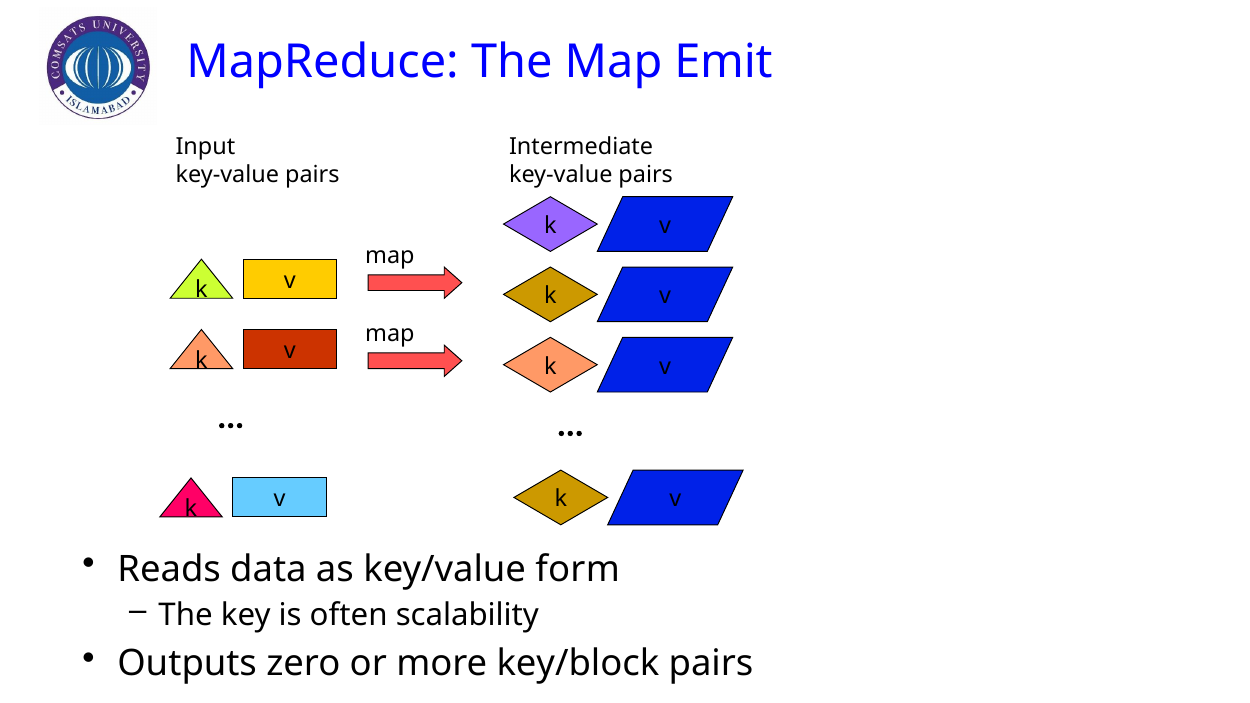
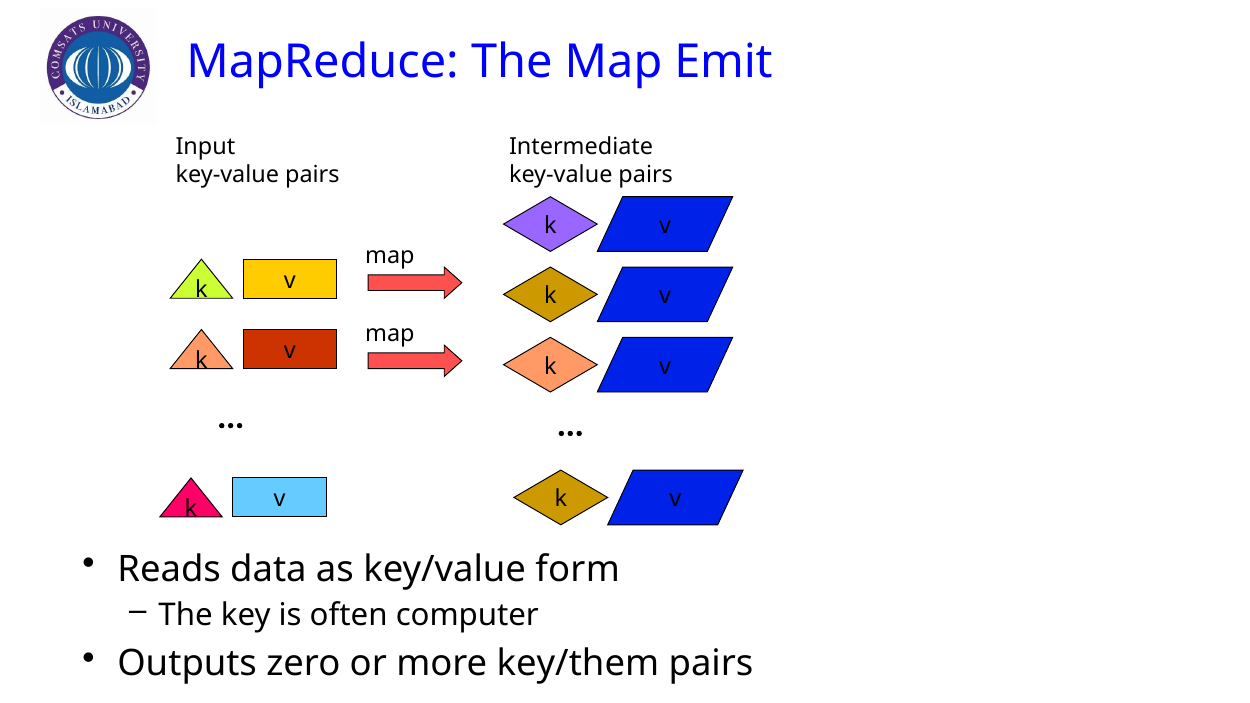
scalability: scalability -> computer
key/block: key/block -> key/them
